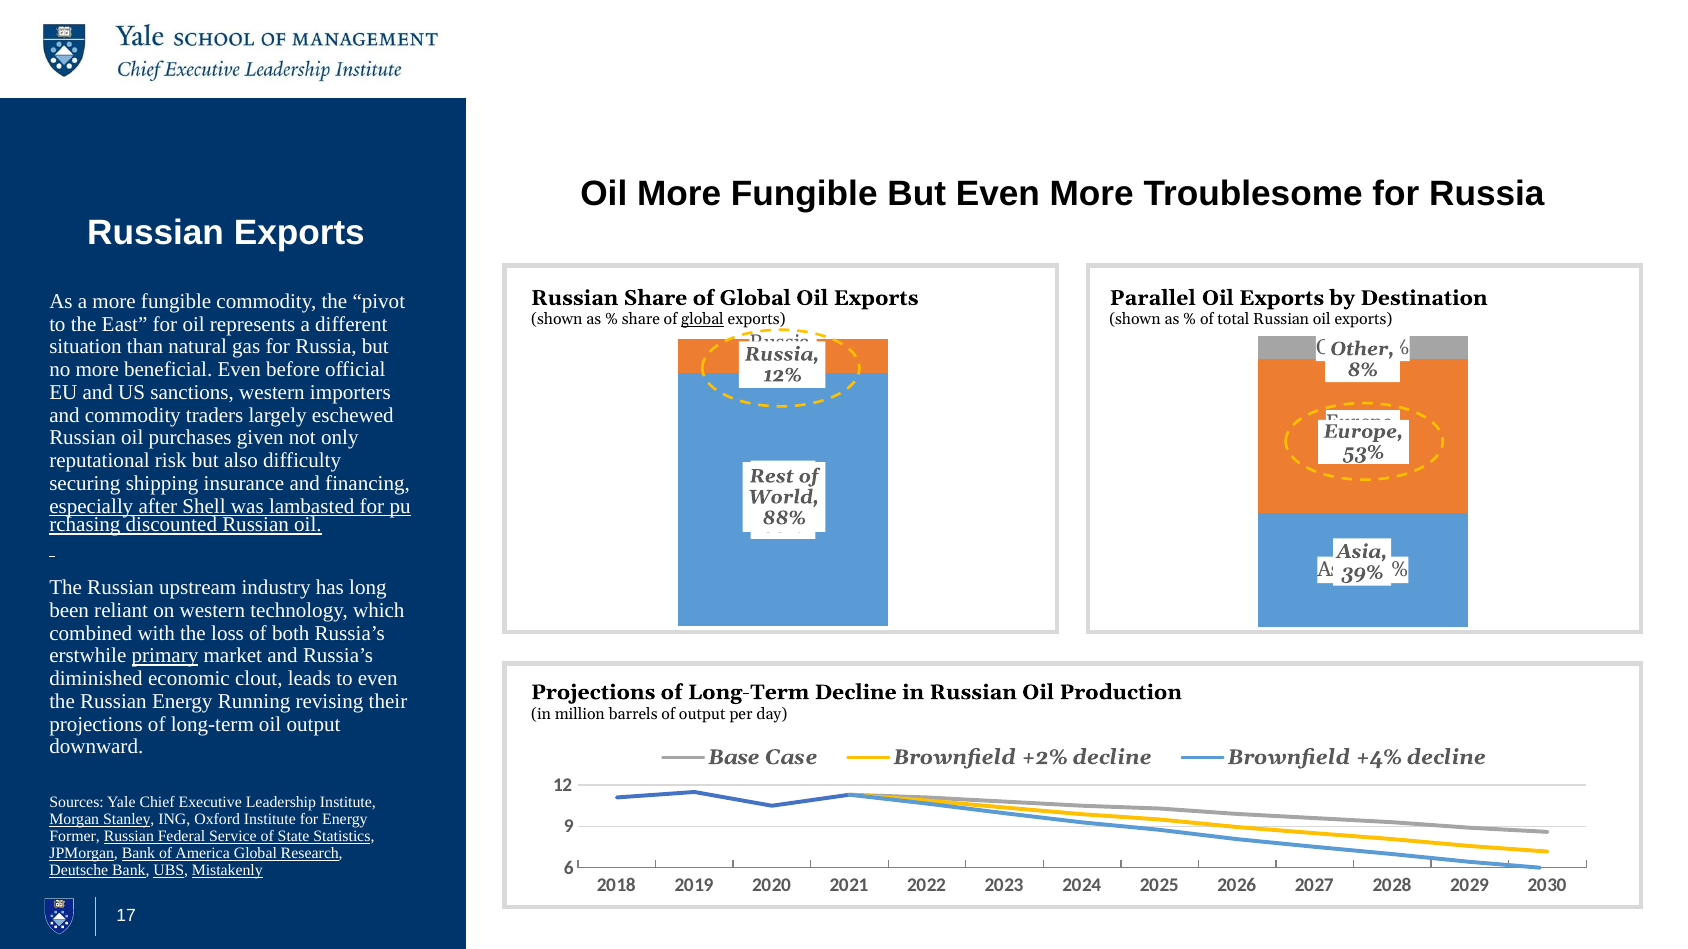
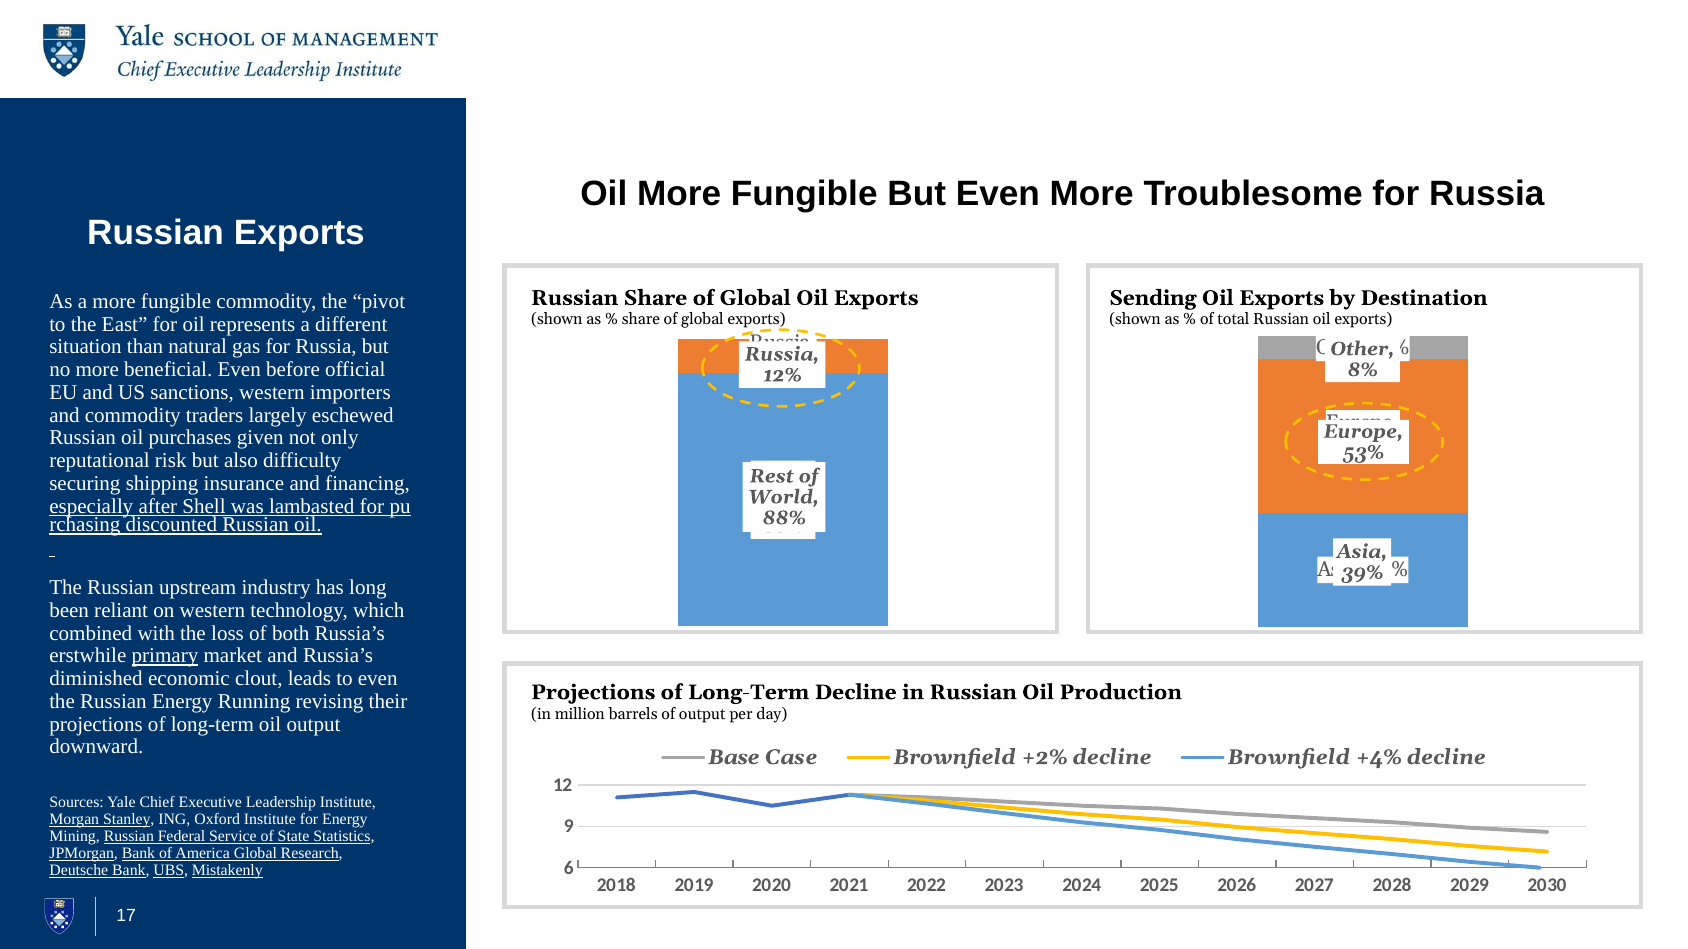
Parallel: Parallel -> Sending
global at (703, 320) underline: present -> none
Former: Former -> Mining
